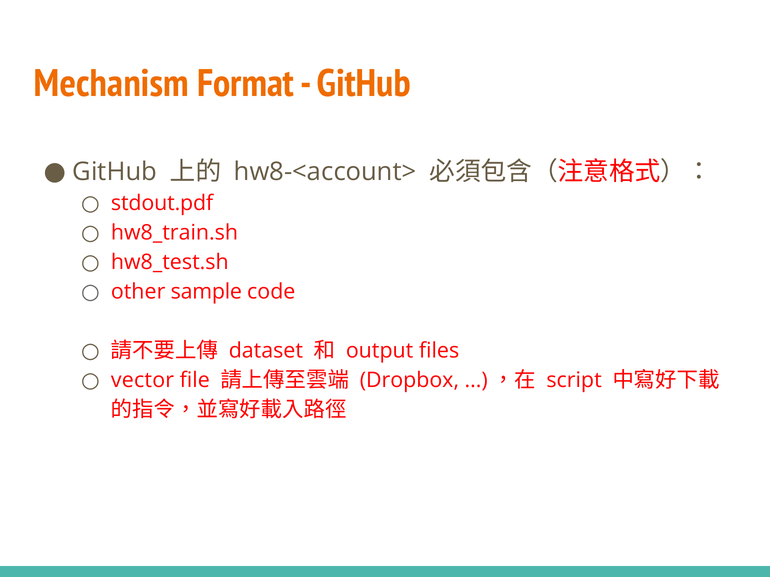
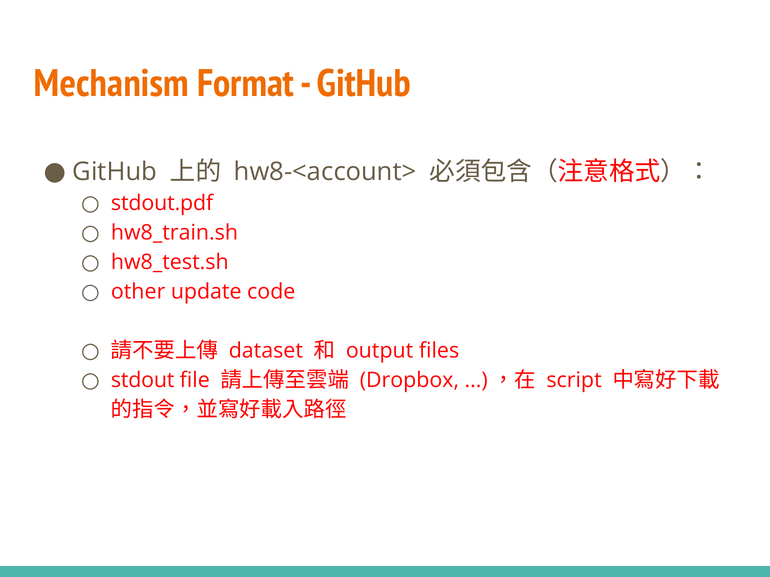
sample: sample -> update
vector: vector -> stdout
